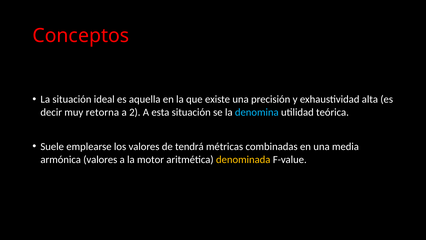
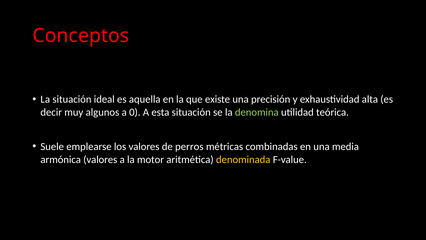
retorna: retorna -> algunos
2: 2 -> 0
denomina colour: light blue -> light green
tendrá: tendrá -> perros
